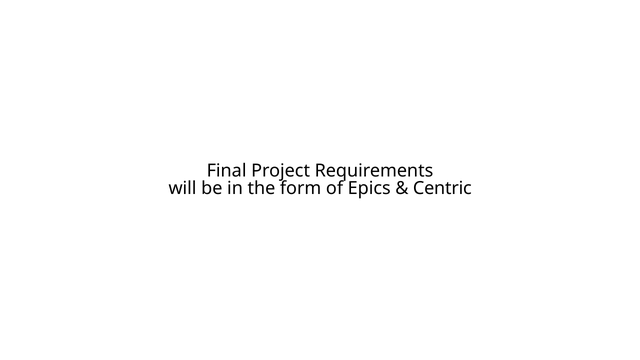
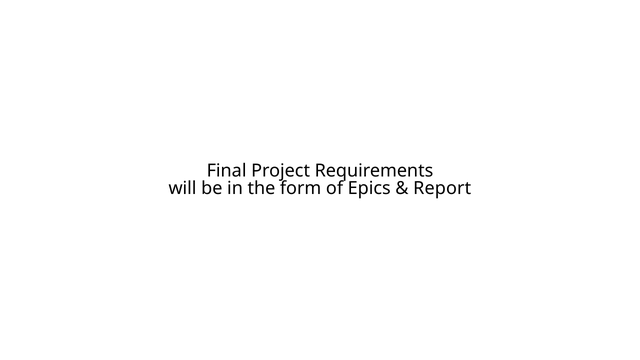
Centric: Centric -> Report
